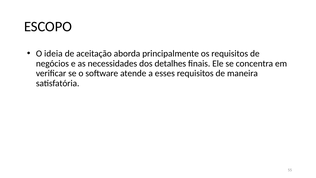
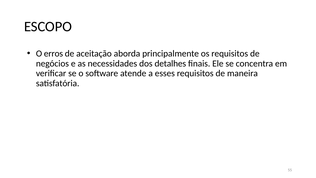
ideia: ideia -> erros
